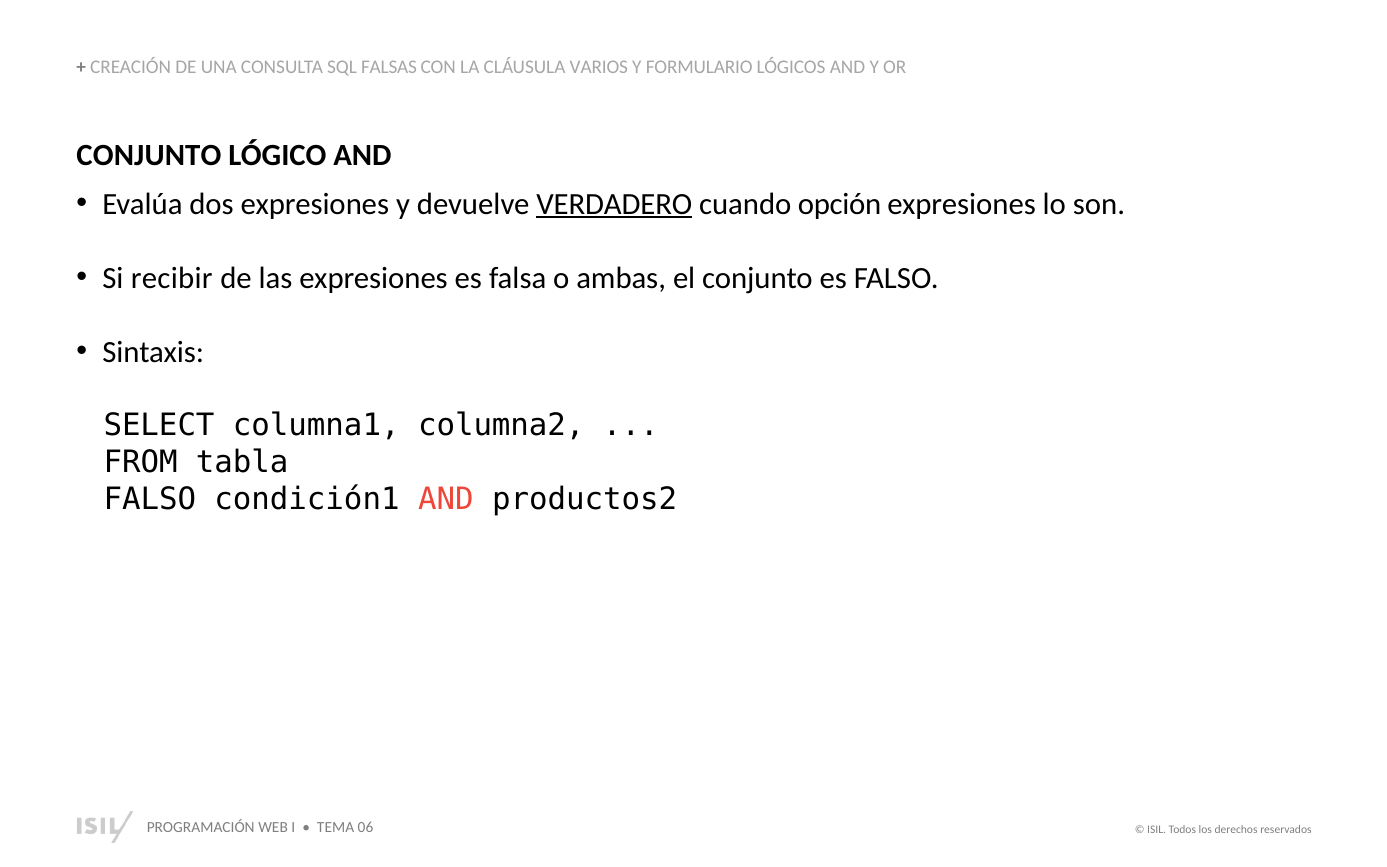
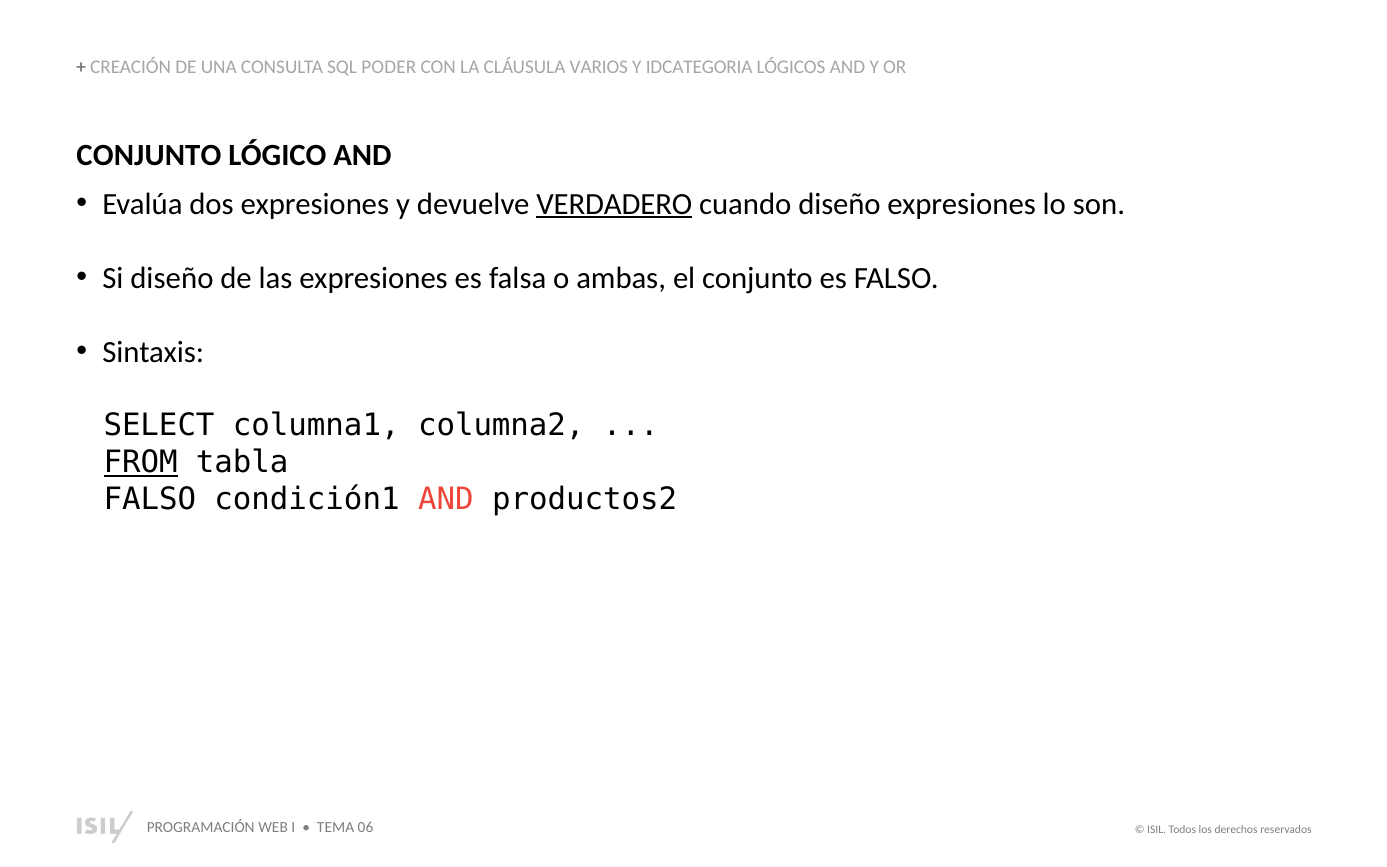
FALSAS: FALSAS -> PODER
FORMULARIO: FORMULARIO -> IDCATEGORIA
cuando opción: opción -> diseño
Si recibir: recibir -> diseño
FROM underline: none -> present
